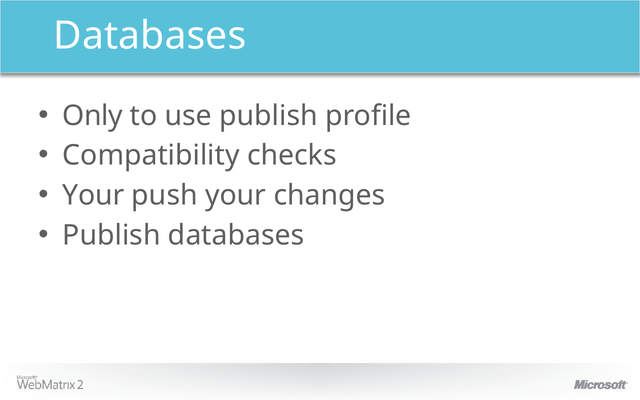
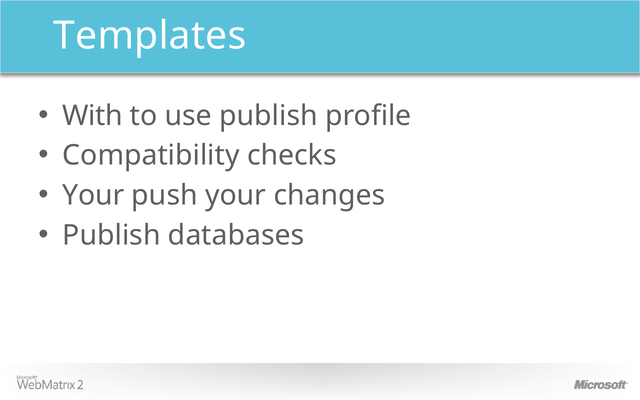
Databases at (150, 36): Databases -> Templates
Only: Only -> With
